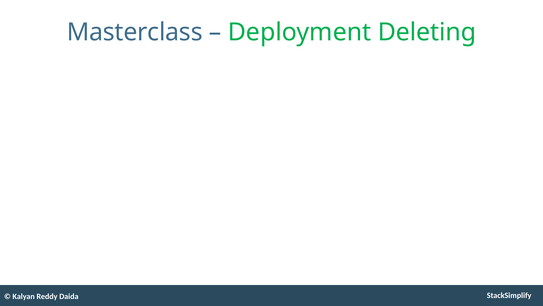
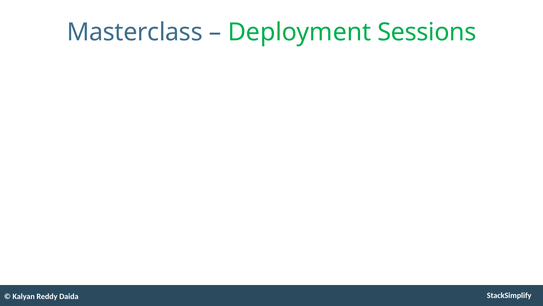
Deleting: Deleting -> Sessions
